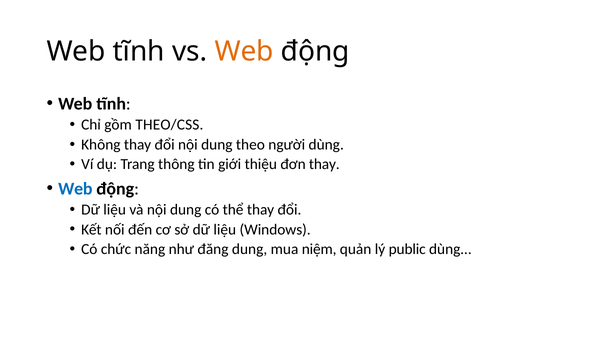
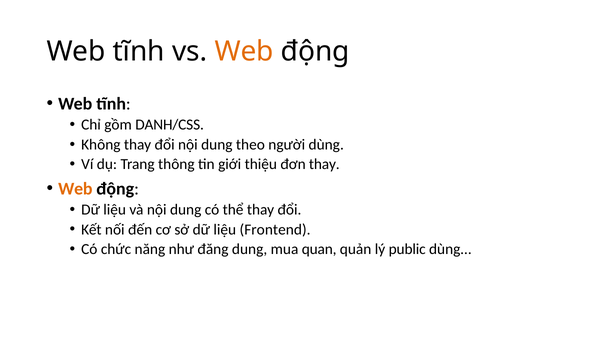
THEO/CSS: THEO/CSS -> DANH/CSS
Web at (75, 189) colour: blue -> orange
Windows: Windows -> Frontend
niệm: niệm -> quan
